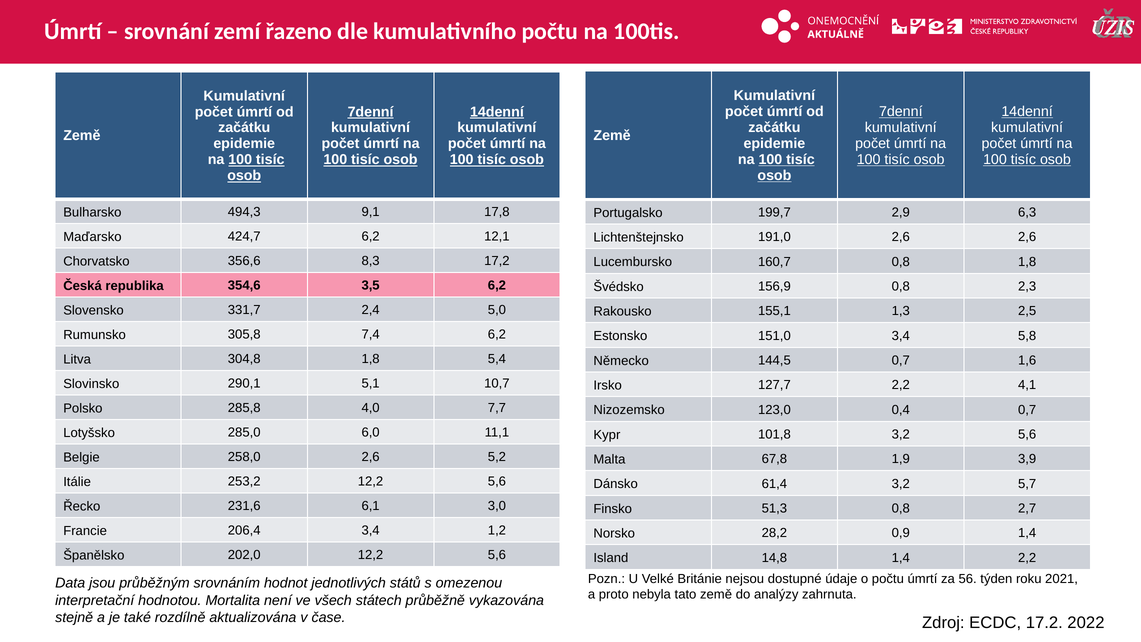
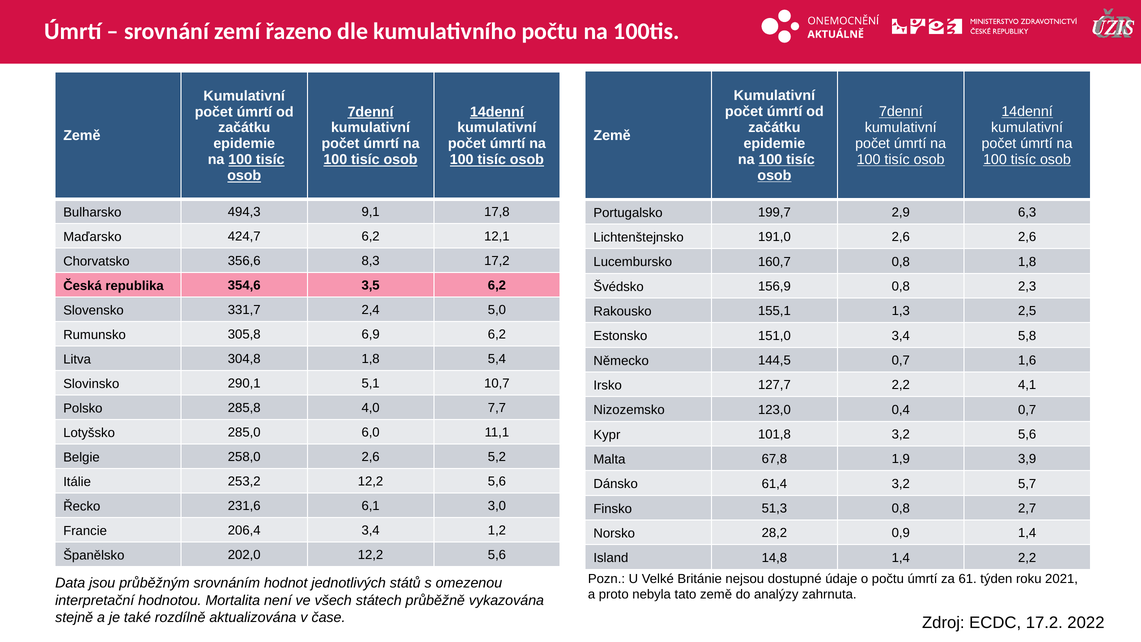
7,4: 7,4 -> 6,9
56: 56 -> 61
